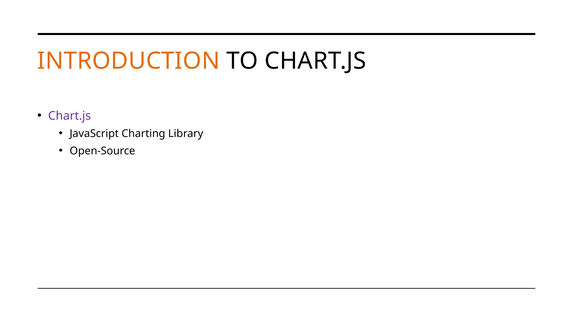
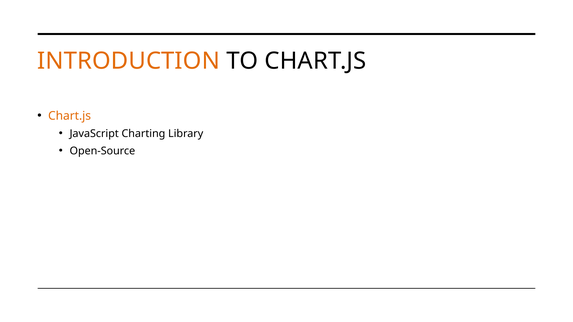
Chart.js at (70, 116) colour: purple -> orange
